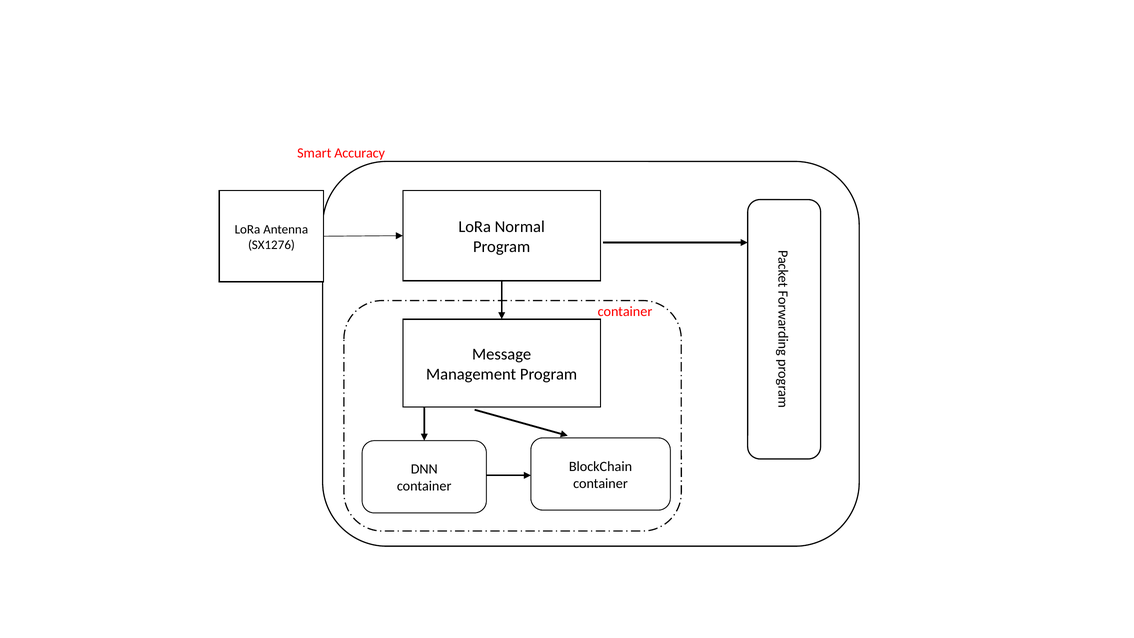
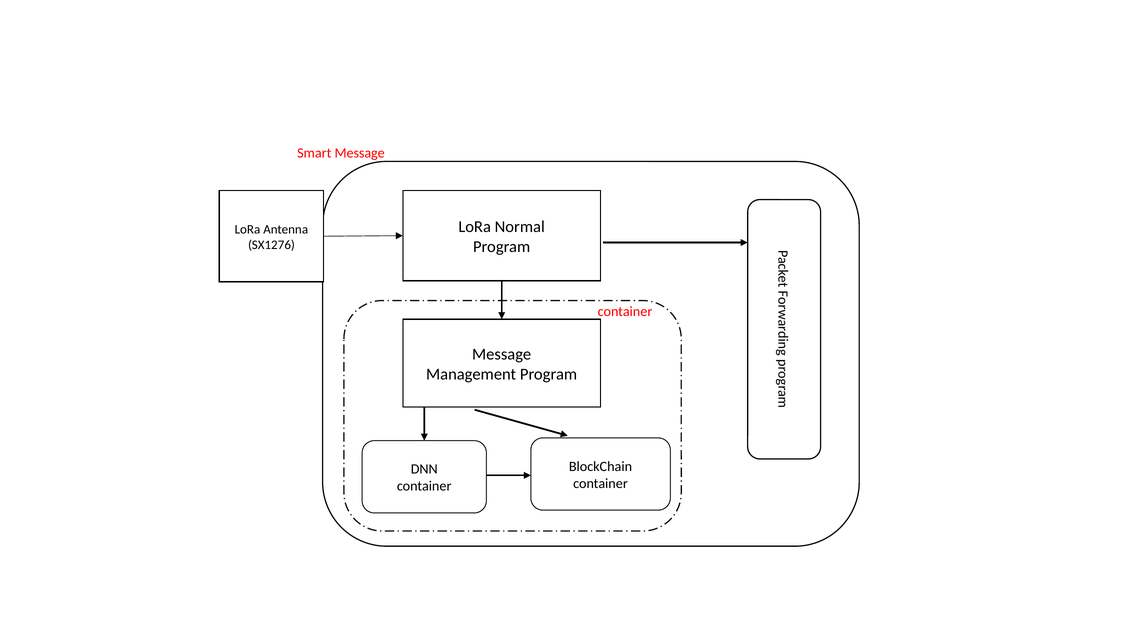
Smart Accuracy: Accuracy -> Message
